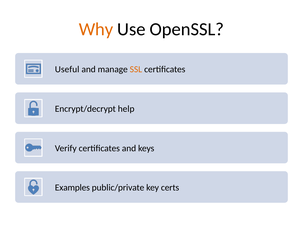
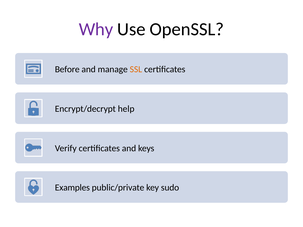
Why colour: orange -> purple
Useful: Useful -> Before
certs: certs -> sudo
